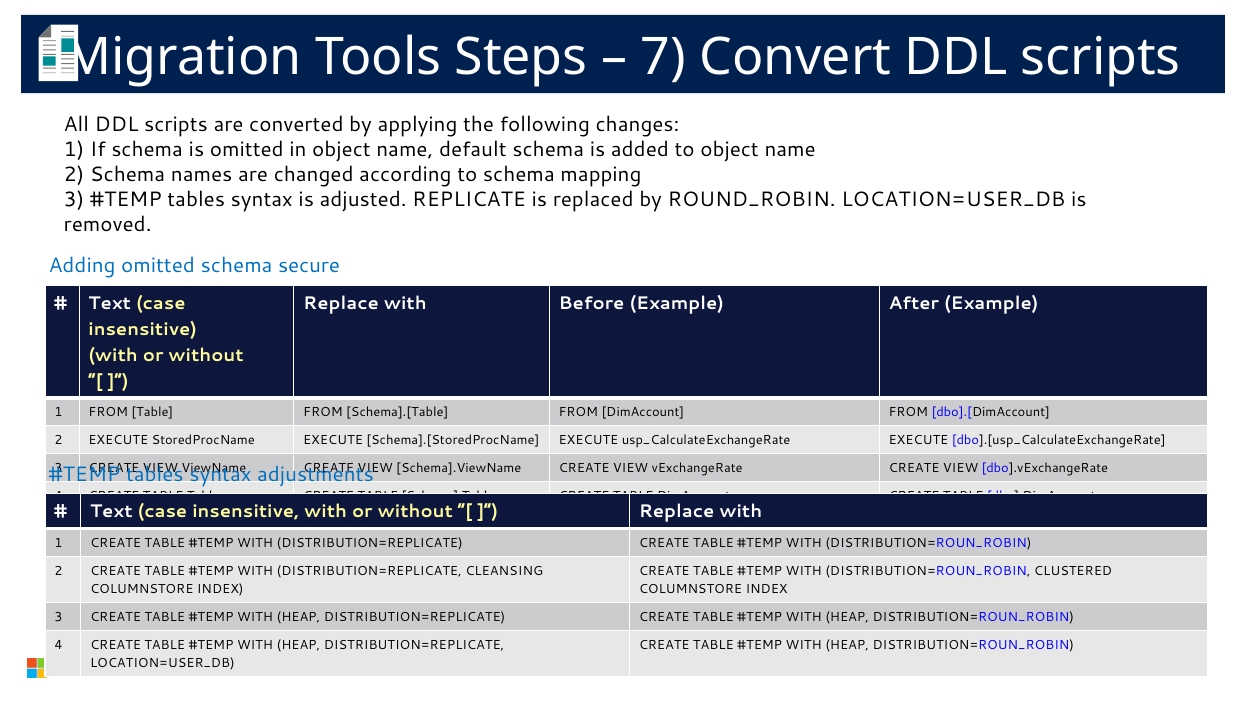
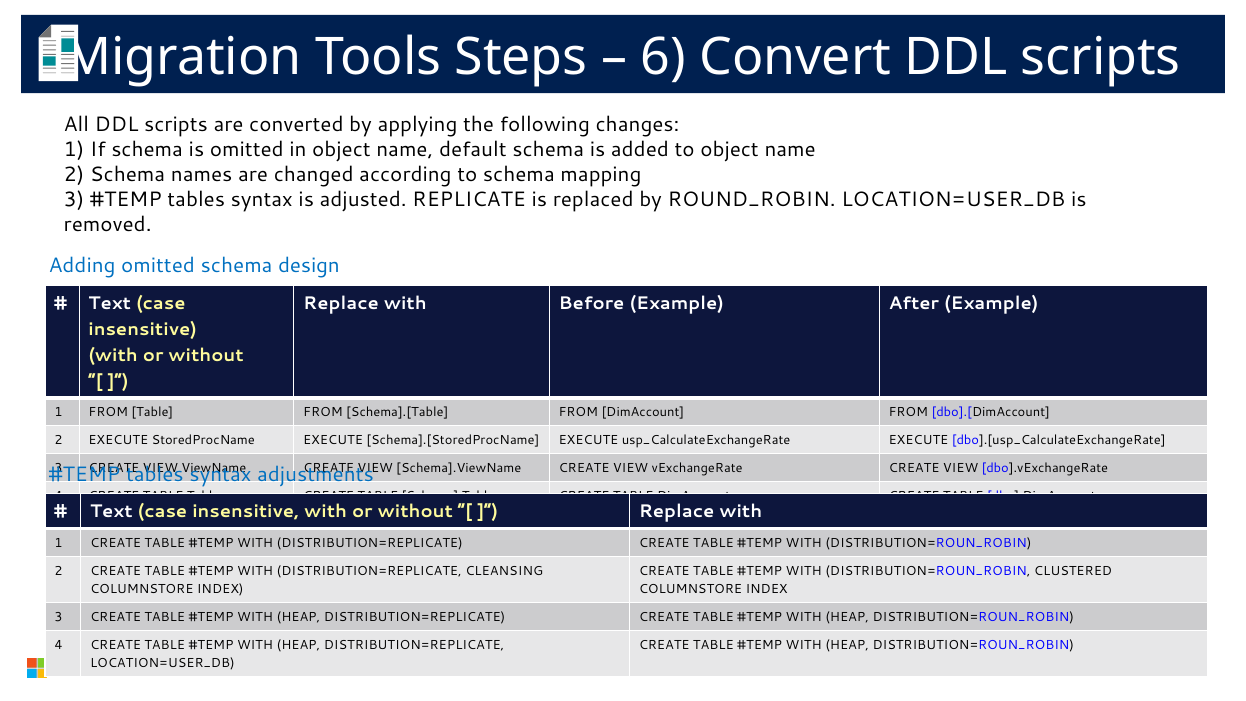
7: 7 -> 6
secure: secure -> design
